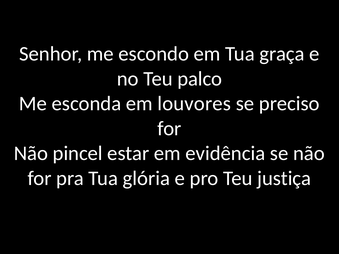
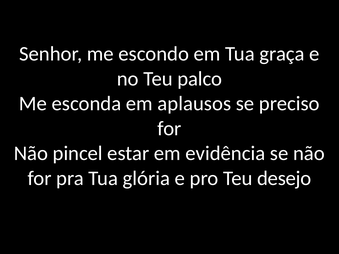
louvores: louvores -> aplausos
justiça: justiça -> desejo
